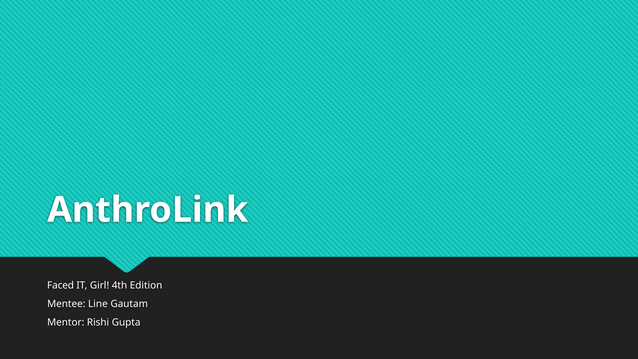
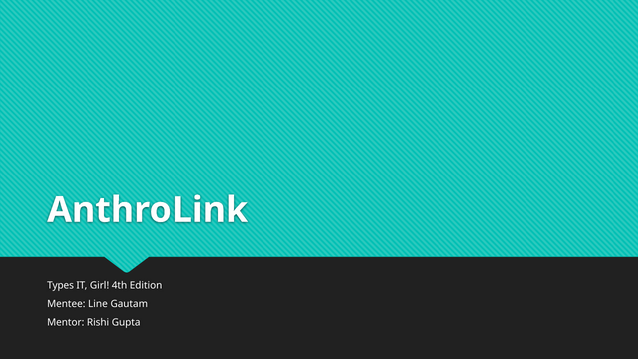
Faced: Faced -> Types
